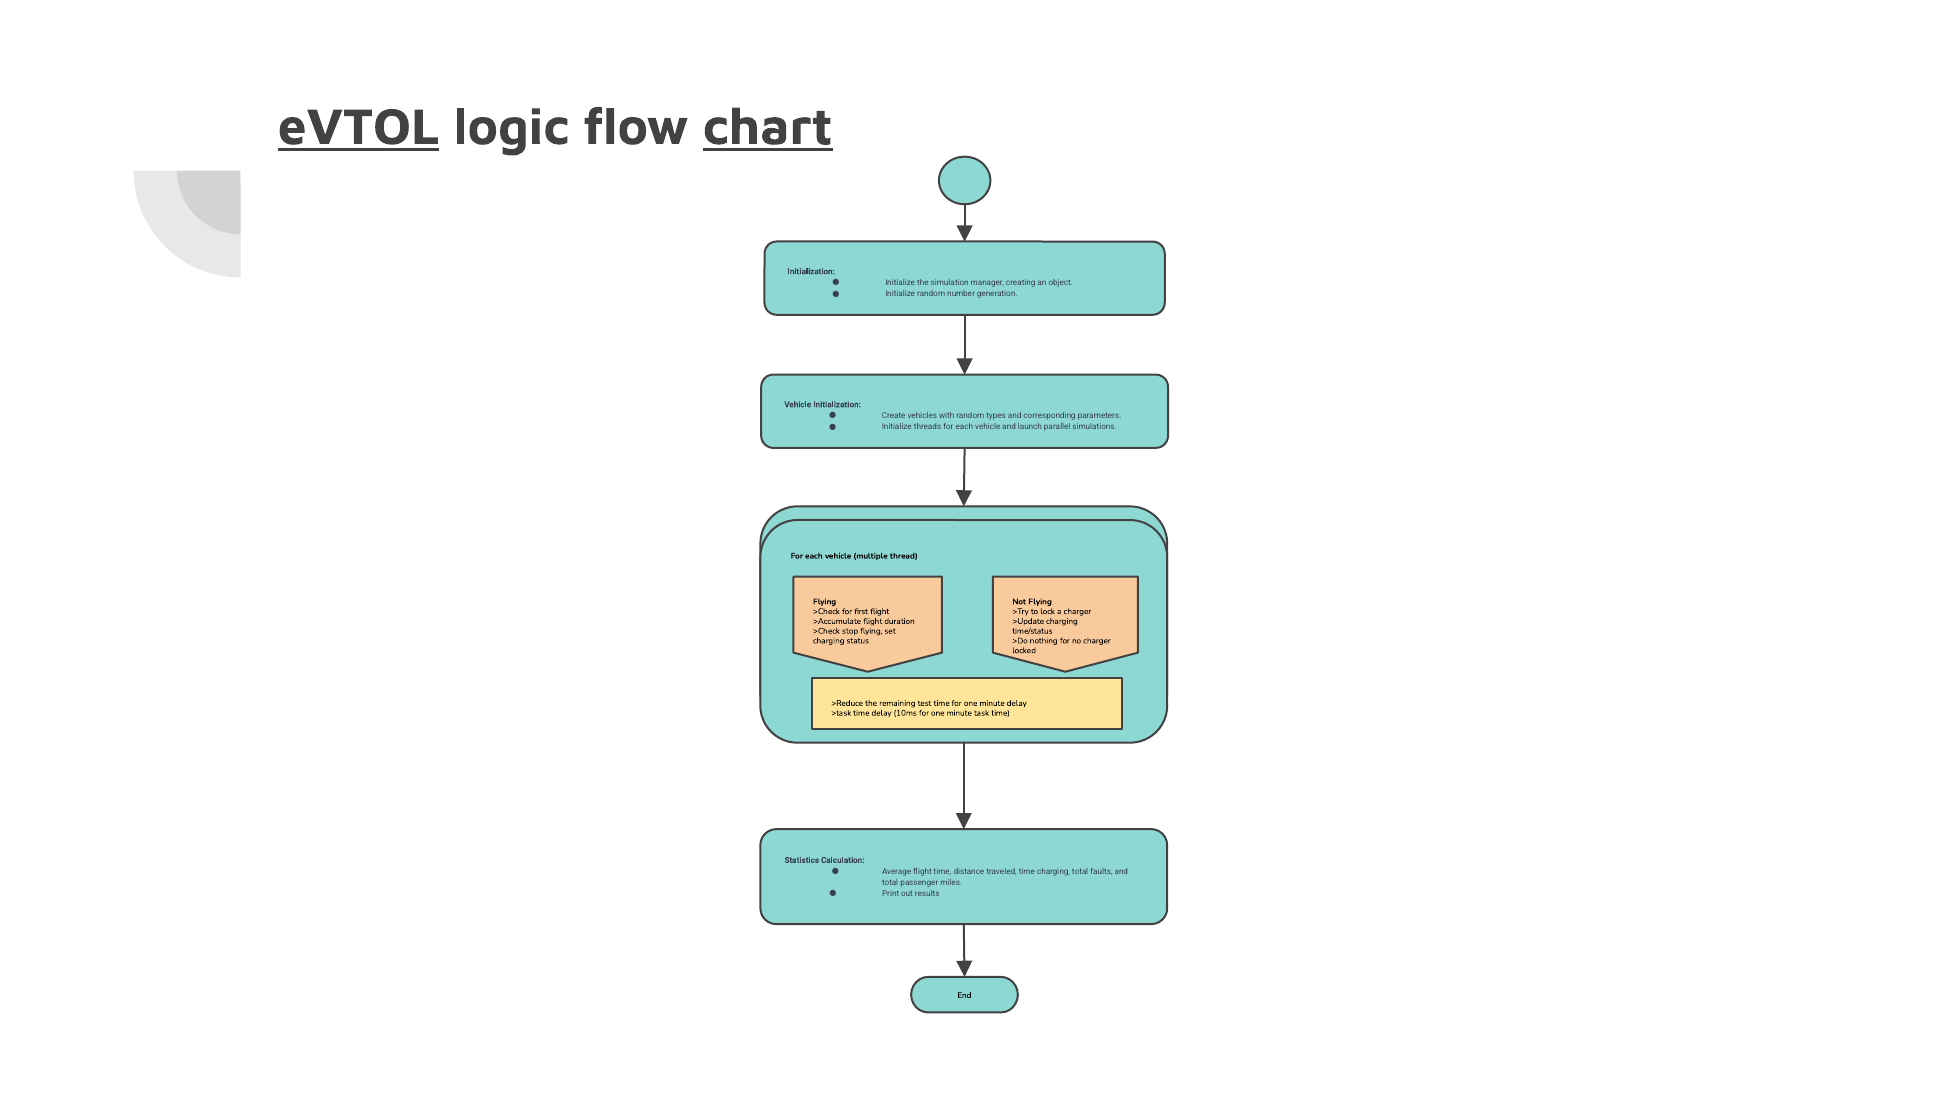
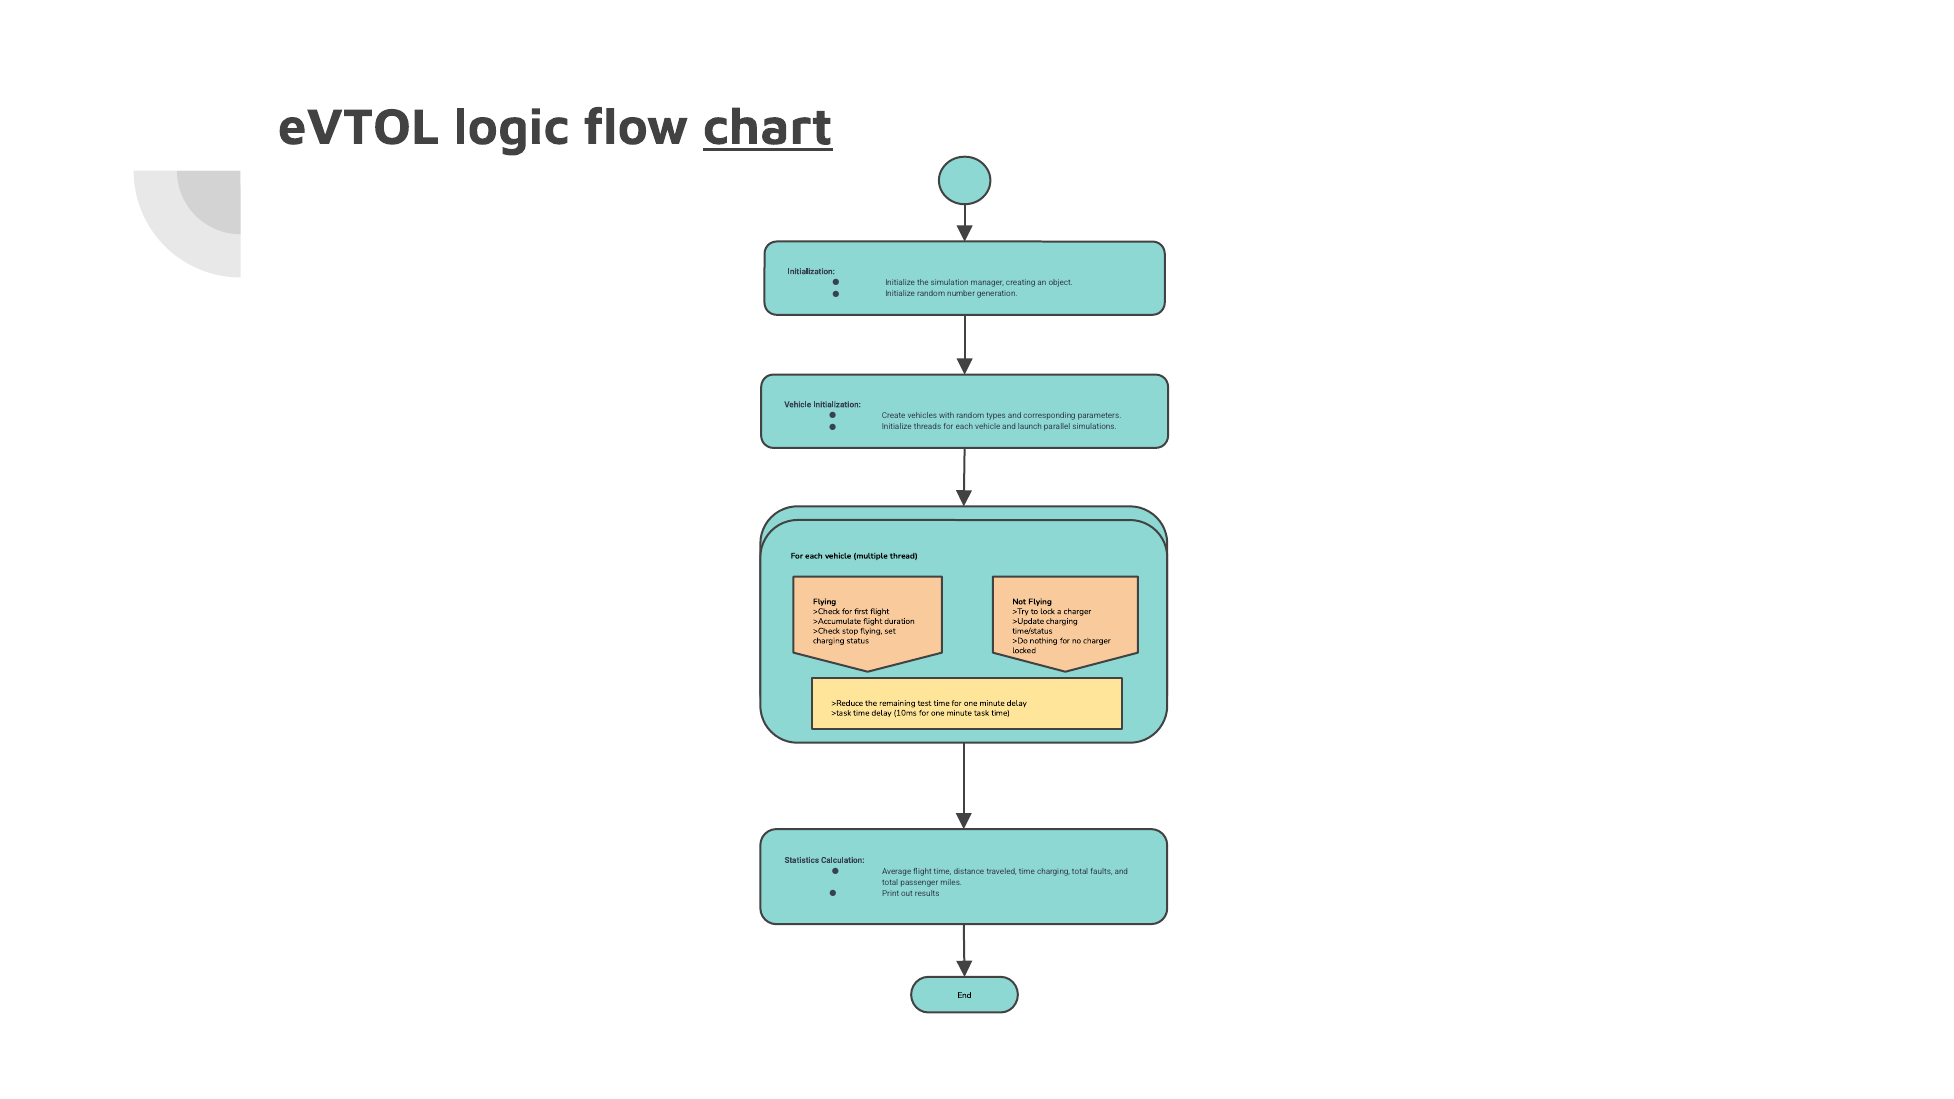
eVTOL underline: present -> none
